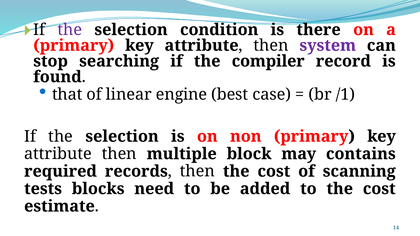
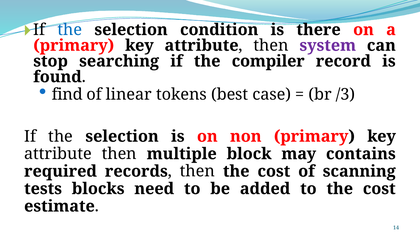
the at (70, 30) colour: purple -> blue
that: that -> find
engine: engine -> tokens
/1: /1 -> /3
